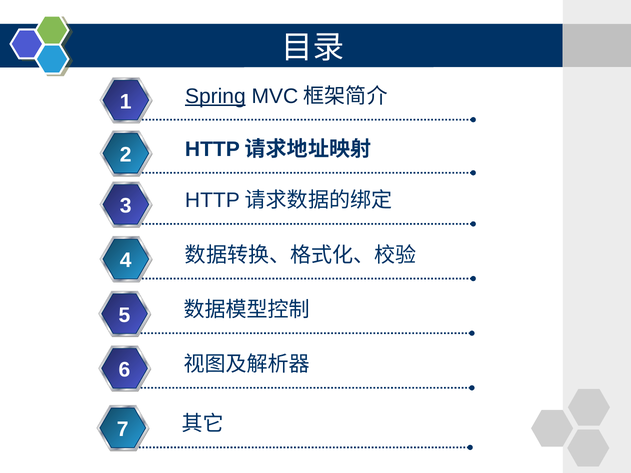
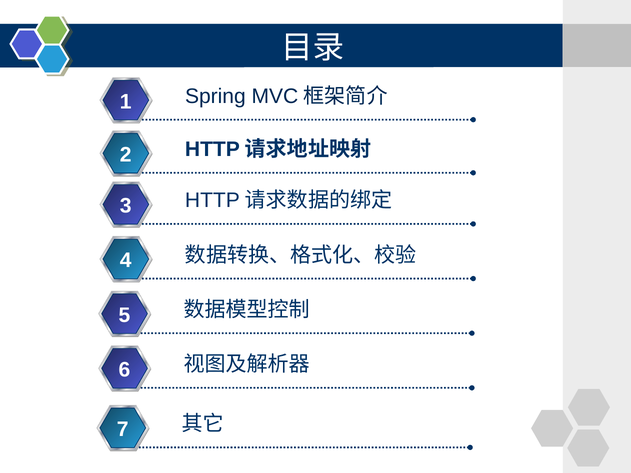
Spring underline: present -> none
